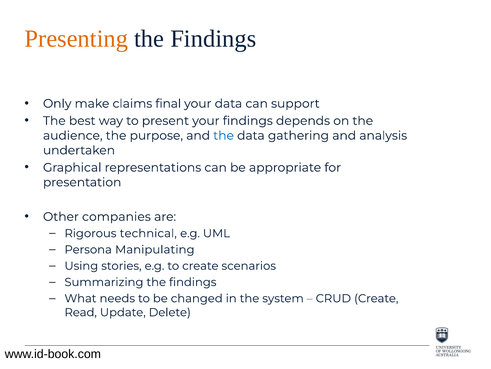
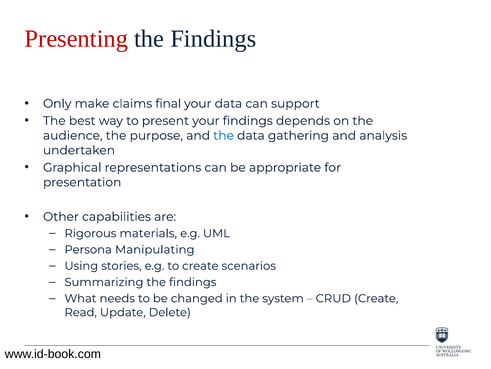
Presenting colour: orange -> red
companies: companies -> capabilities
technical: technical -> materials
